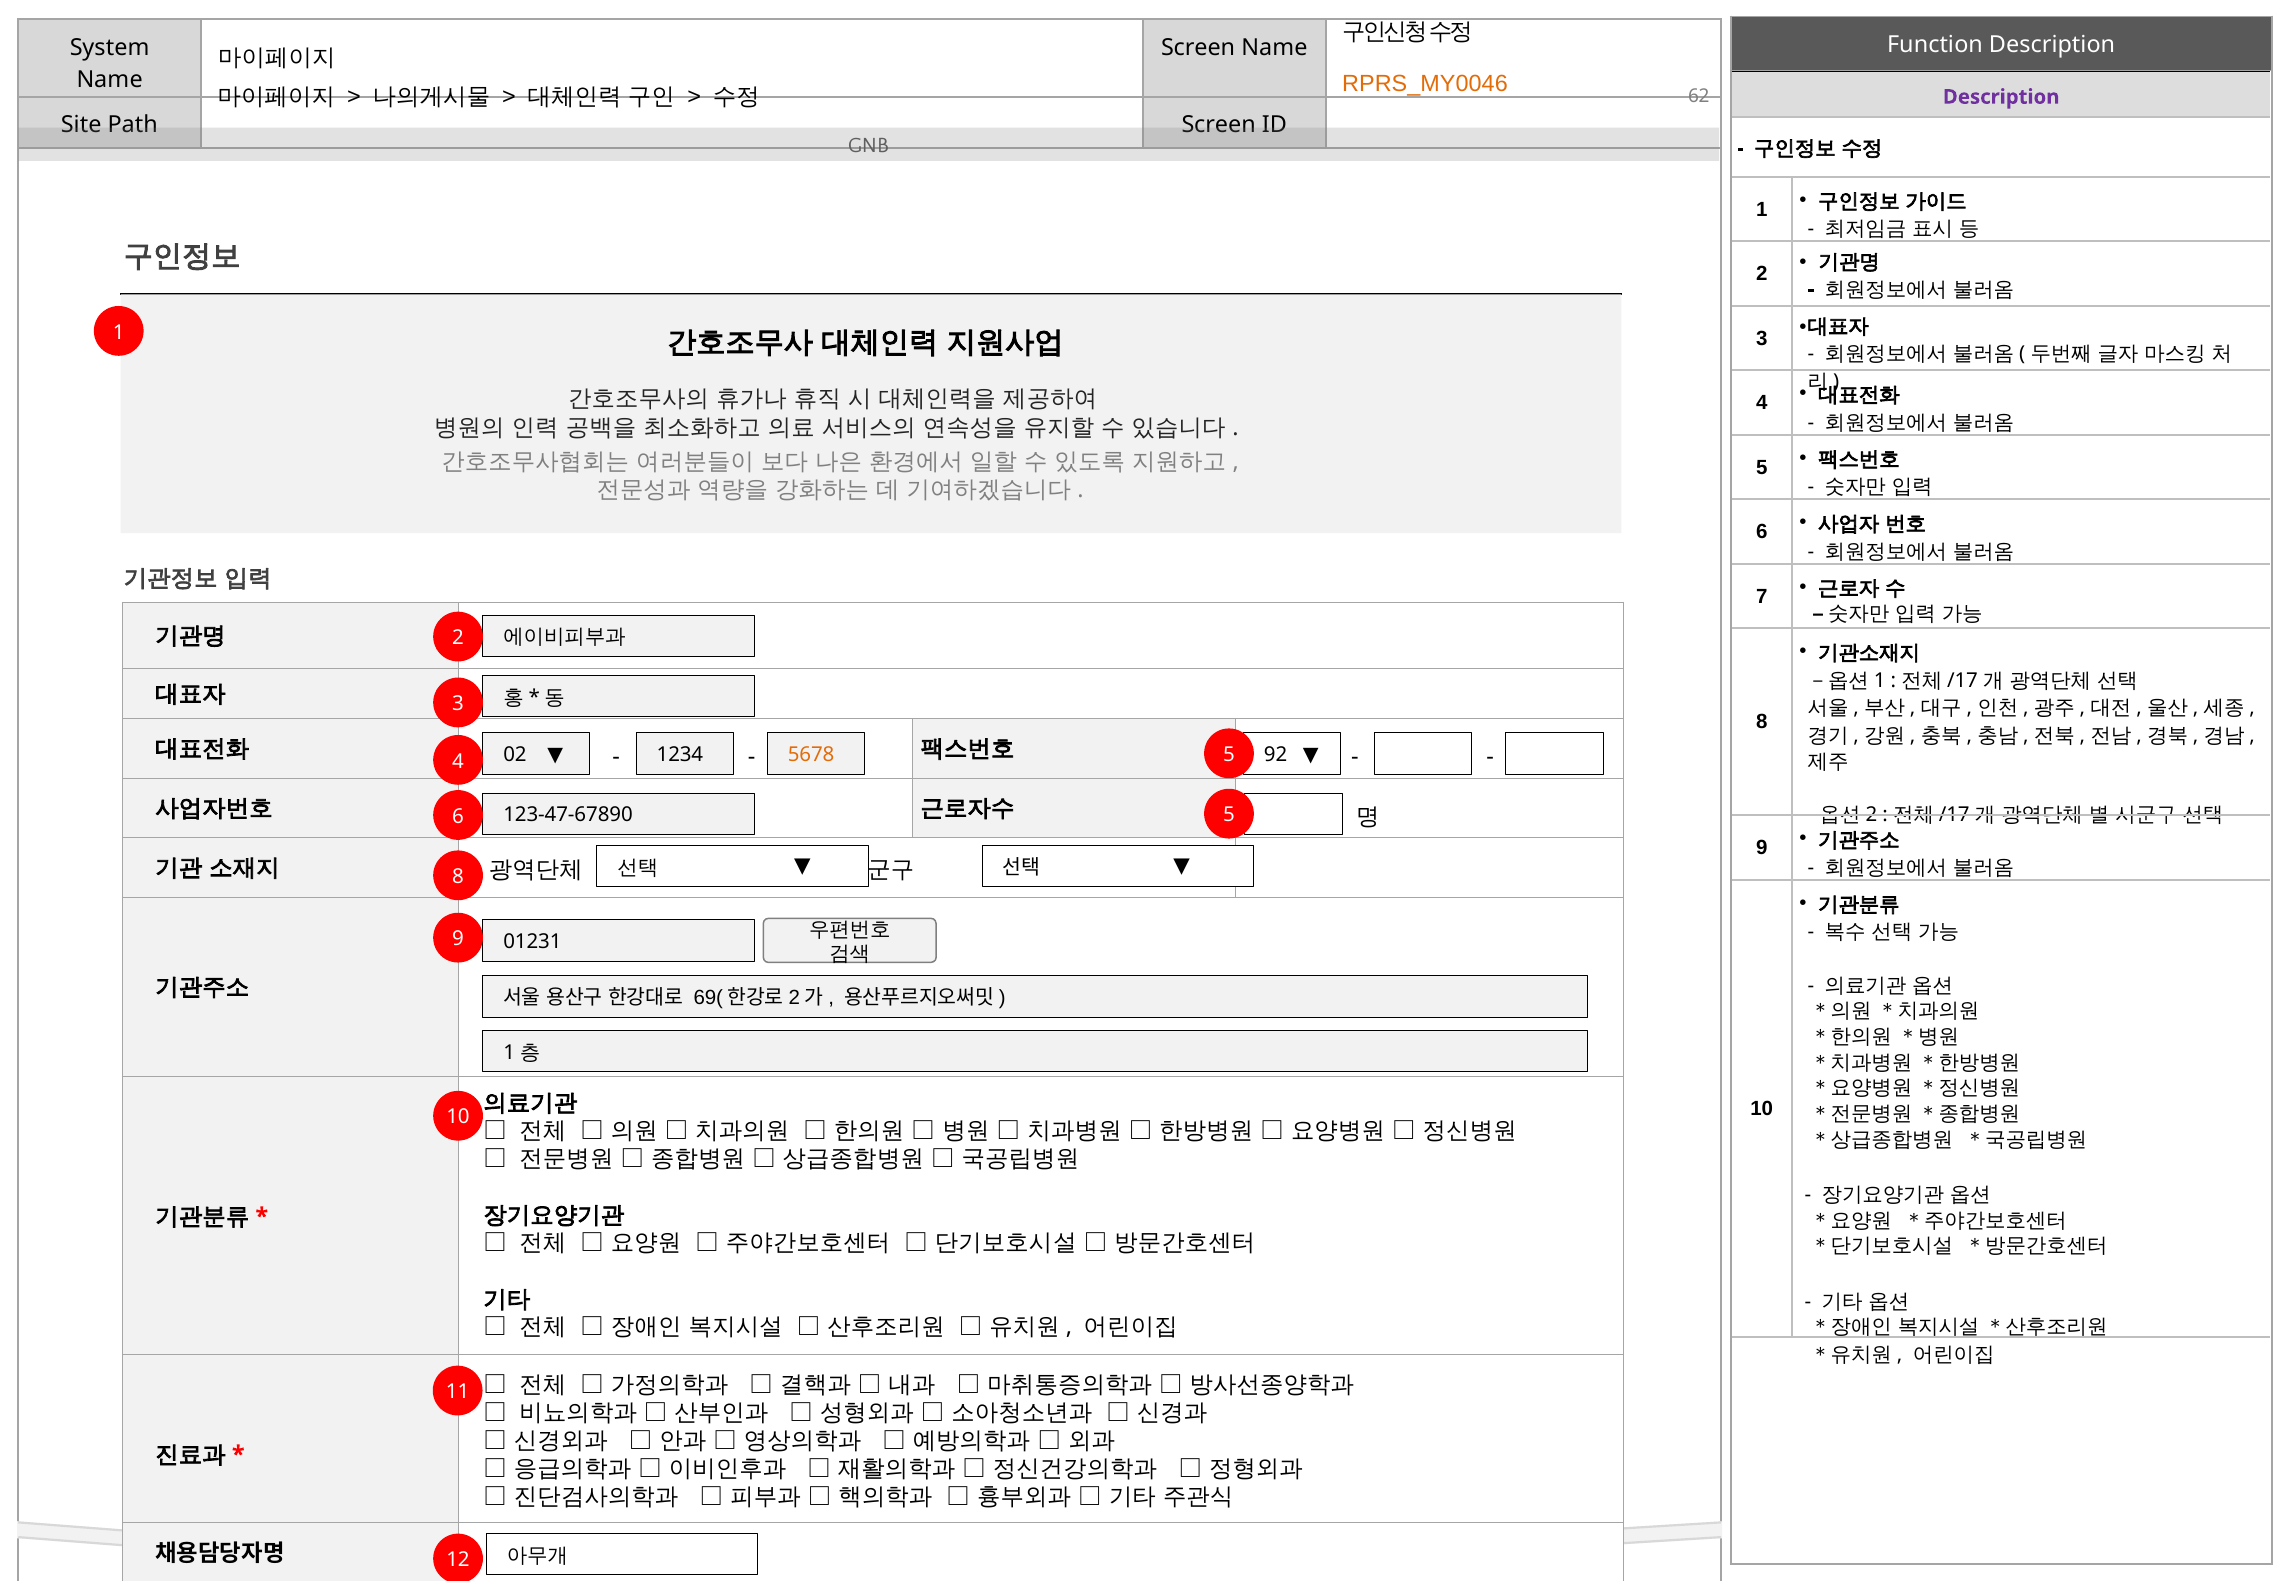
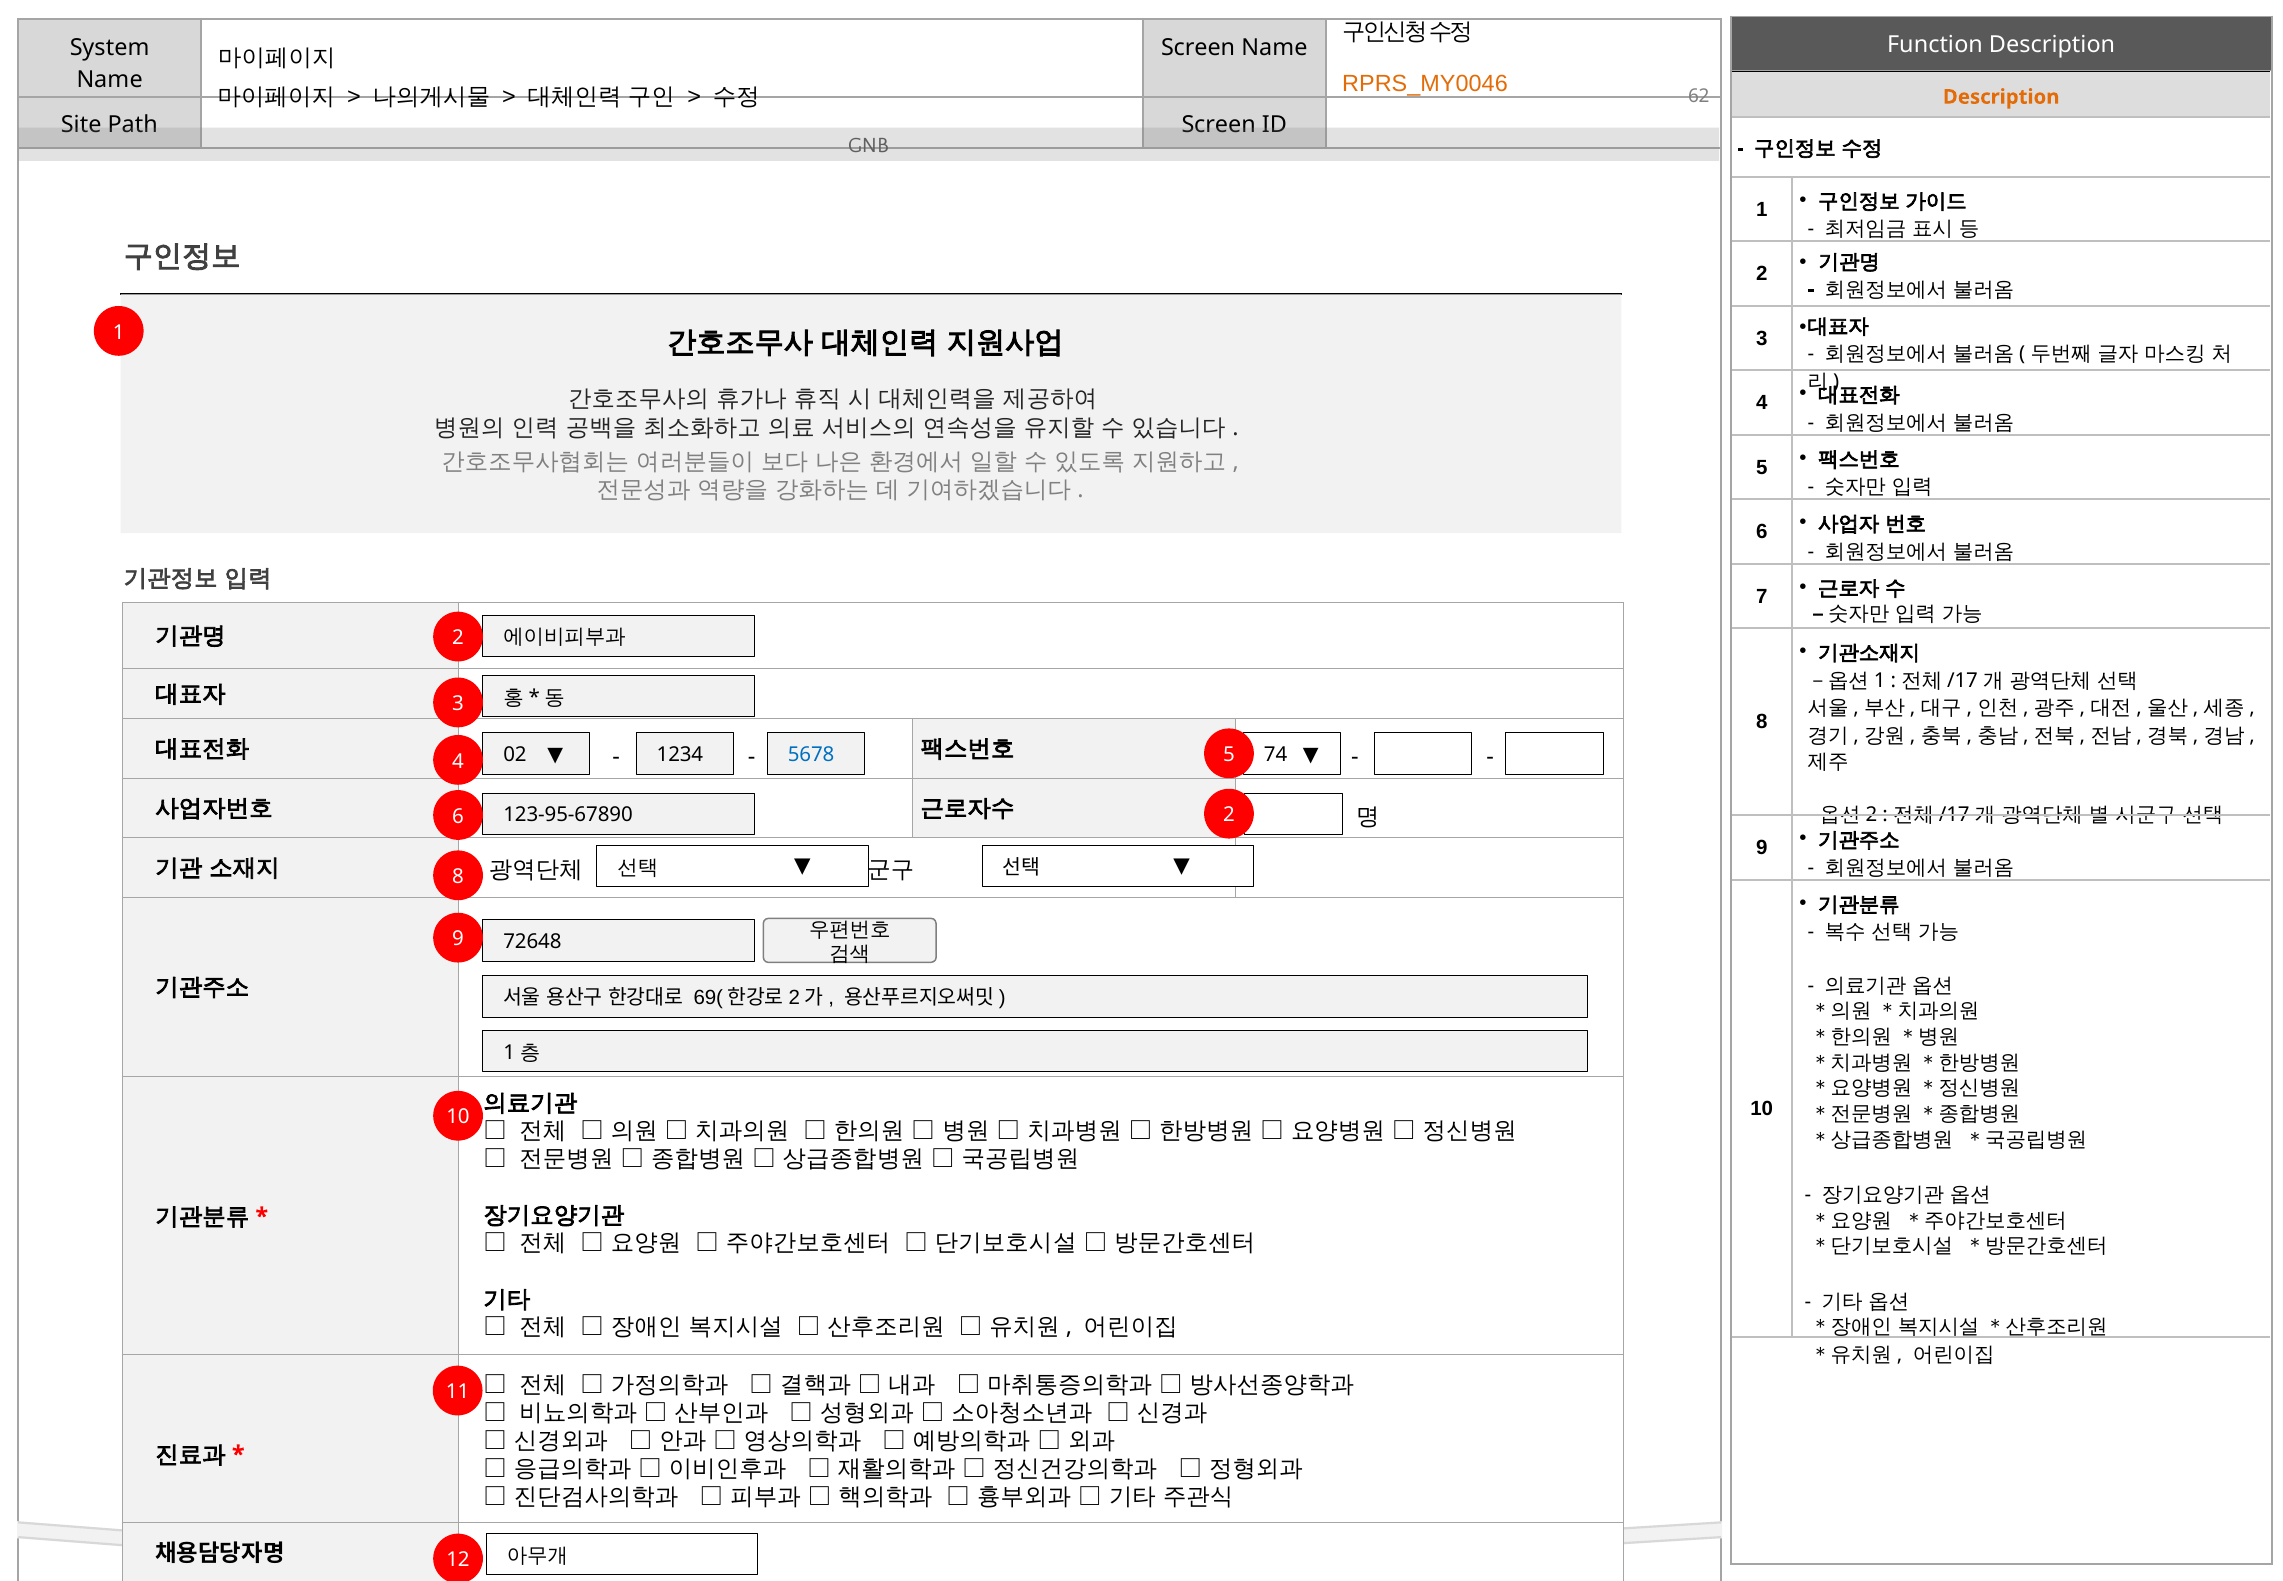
Description at (2001, 97) colour: purple -> orange
5678 colour: orange -> blue
92: 92 -> 74
123-47-67890: 123-47-67890 -> 123-95-67890
6 5: 5 -> 2
01231: 01231 -> 72648
